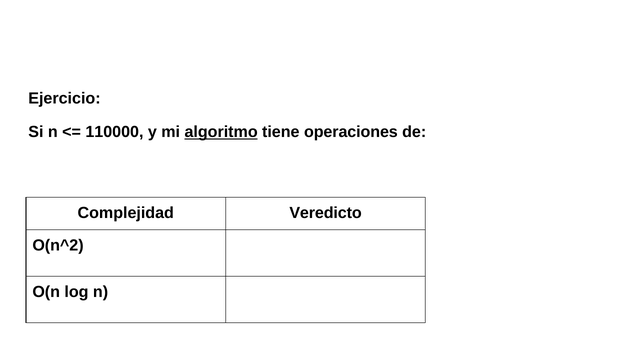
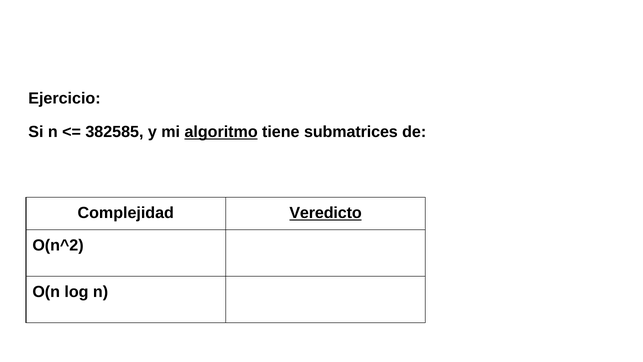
110000: 110000 -> 382585
operaciones: operaciones -> submatrices
Veredicto underline: none -> present
